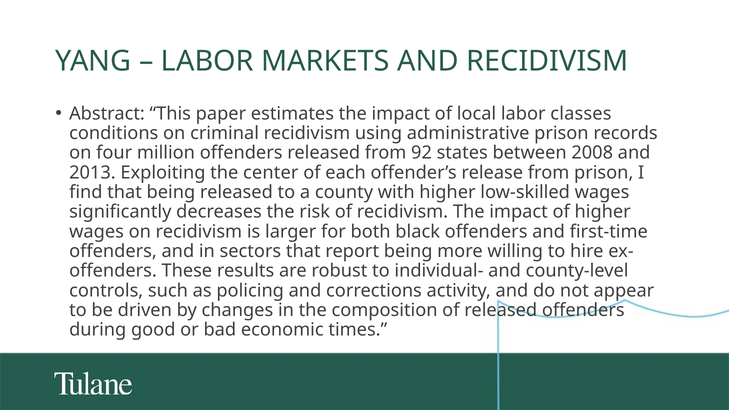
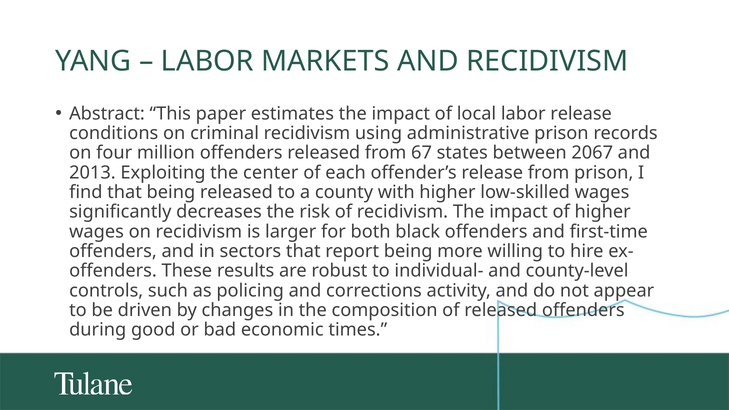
labor classes: classes -> release
92: 92 -> 67
2008: 2008 -> 2067
